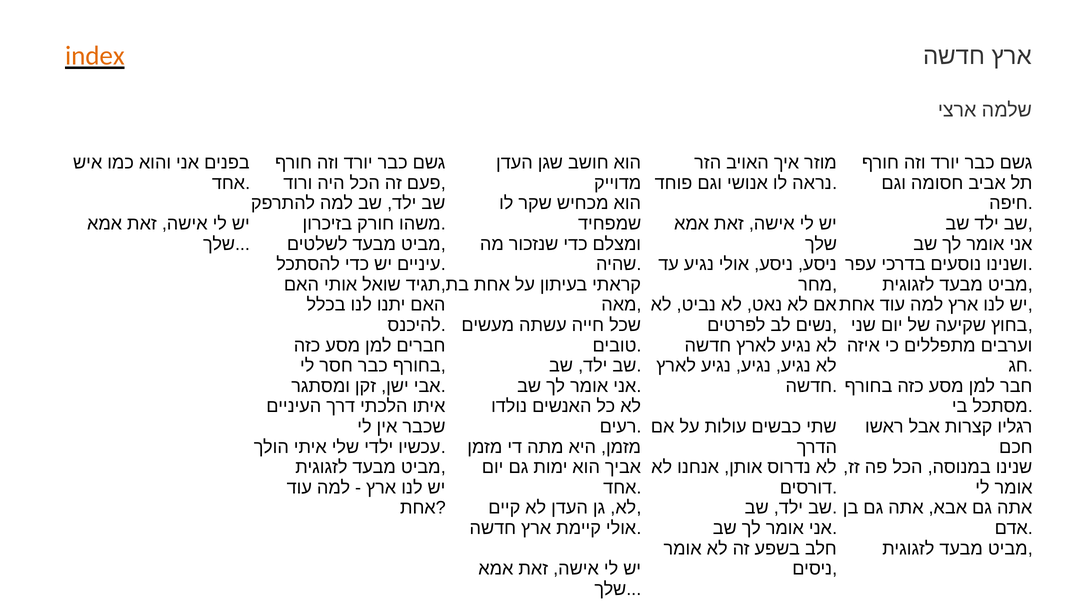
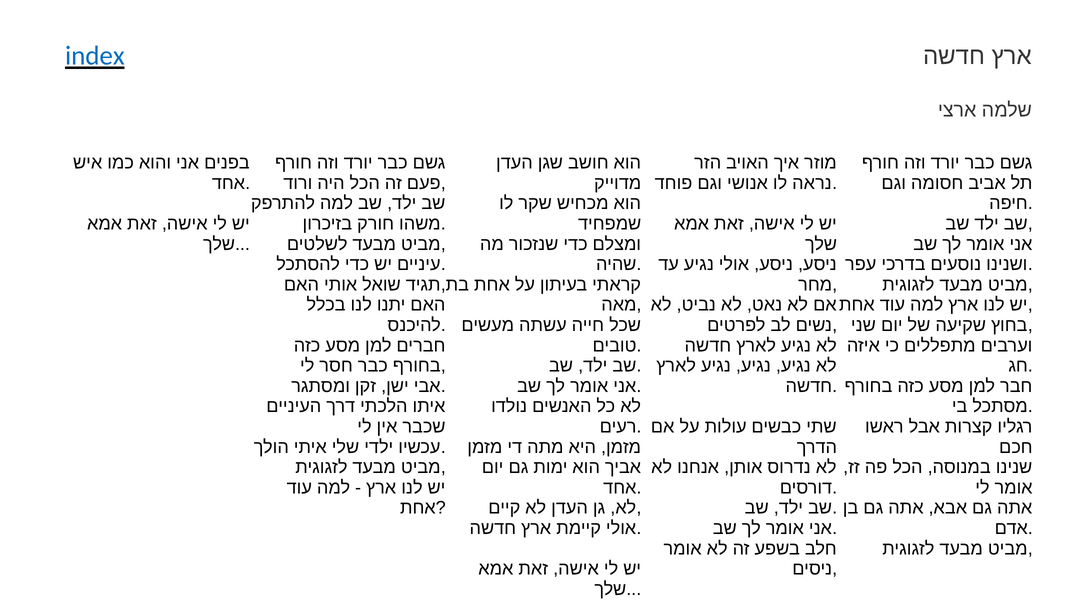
index colour: orange -> blue
